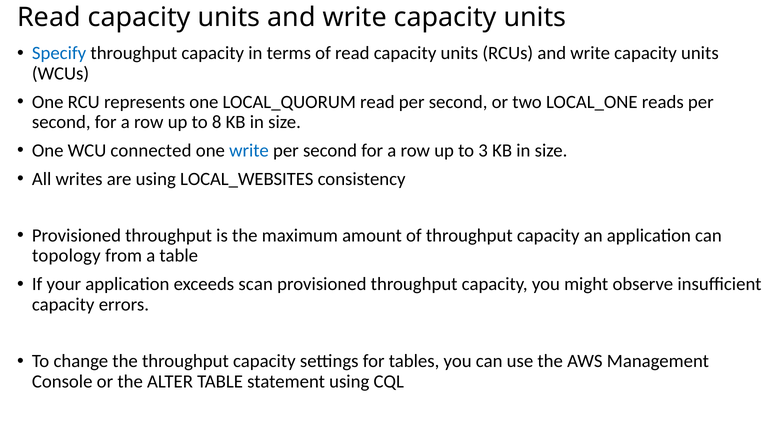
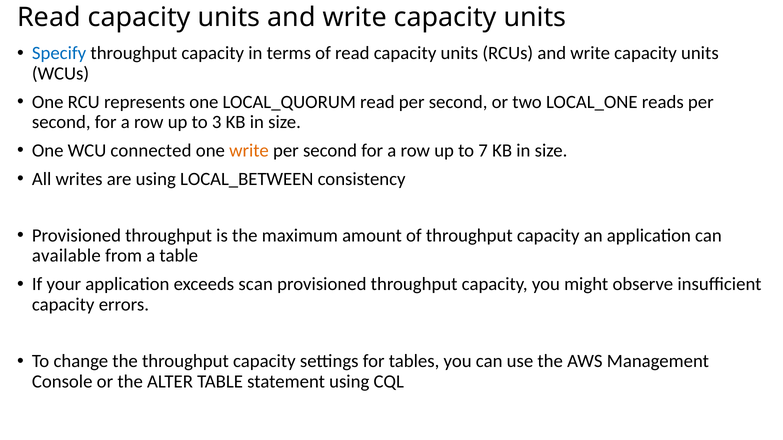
8: 8 -> 3
write at (249, 151) colour: blue -> orange
3: 3 -> 7
LOCAL_WEBSITES: LOCAL_WEBSITES -> LOCAL_BETWEEN
topology: topology -> available
